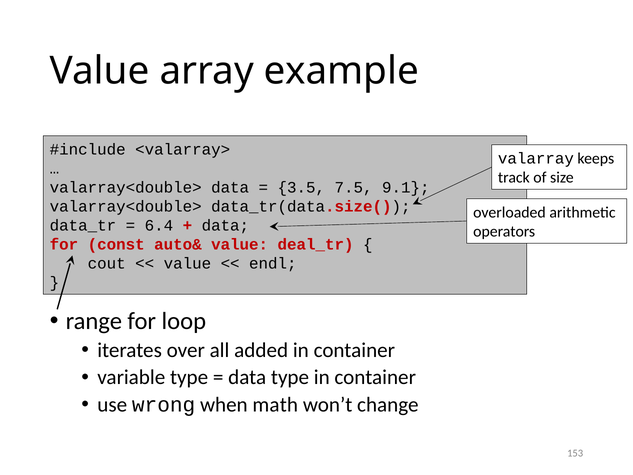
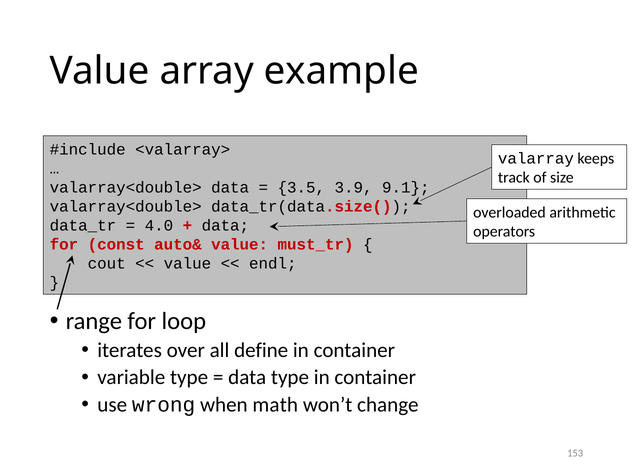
7.5: 7.5 -> 3.9
6.4: 6.4 -> 4.0
deal_tr: deal_tr -> must_tr
added: added -> define
